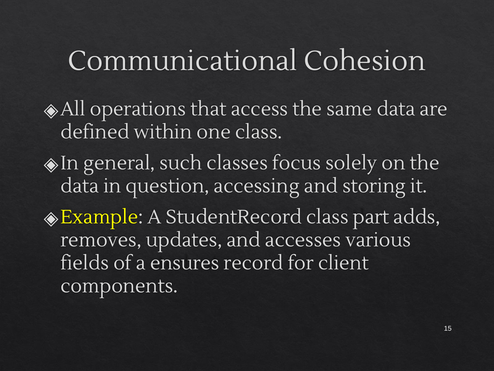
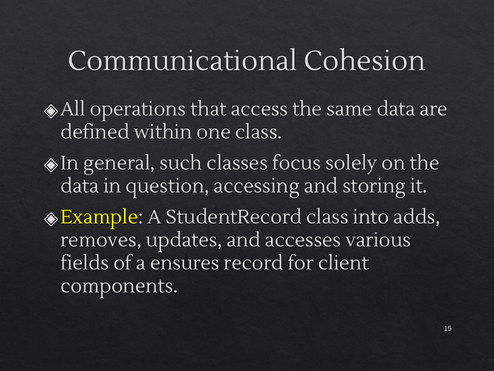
part: part -> into
